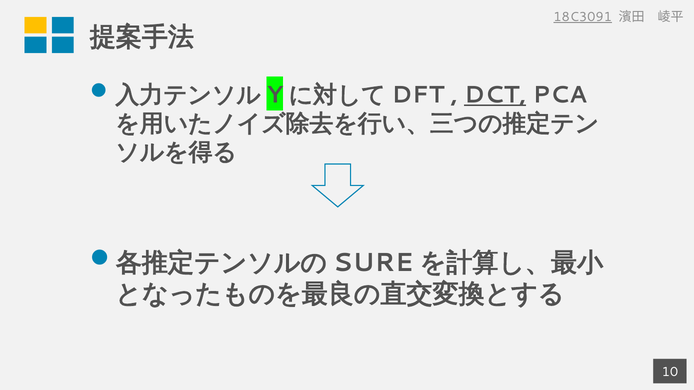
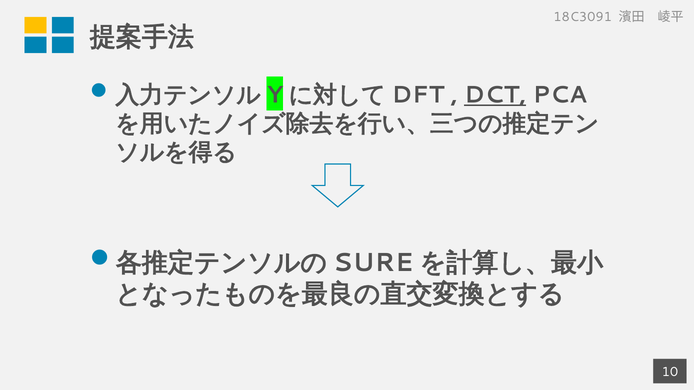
18C3091 underline: present -> none
